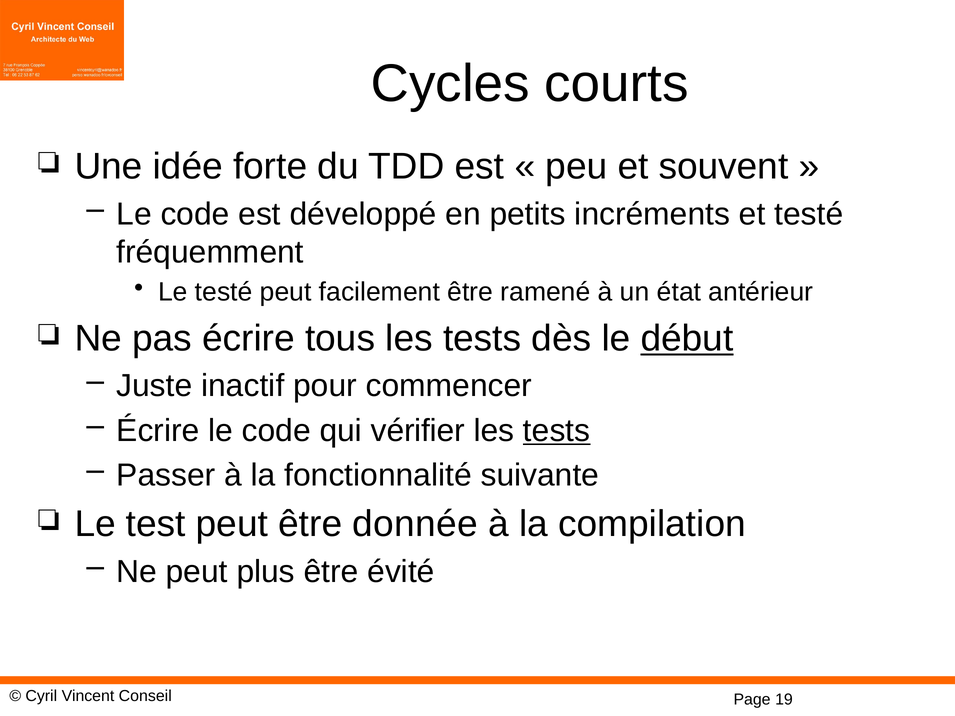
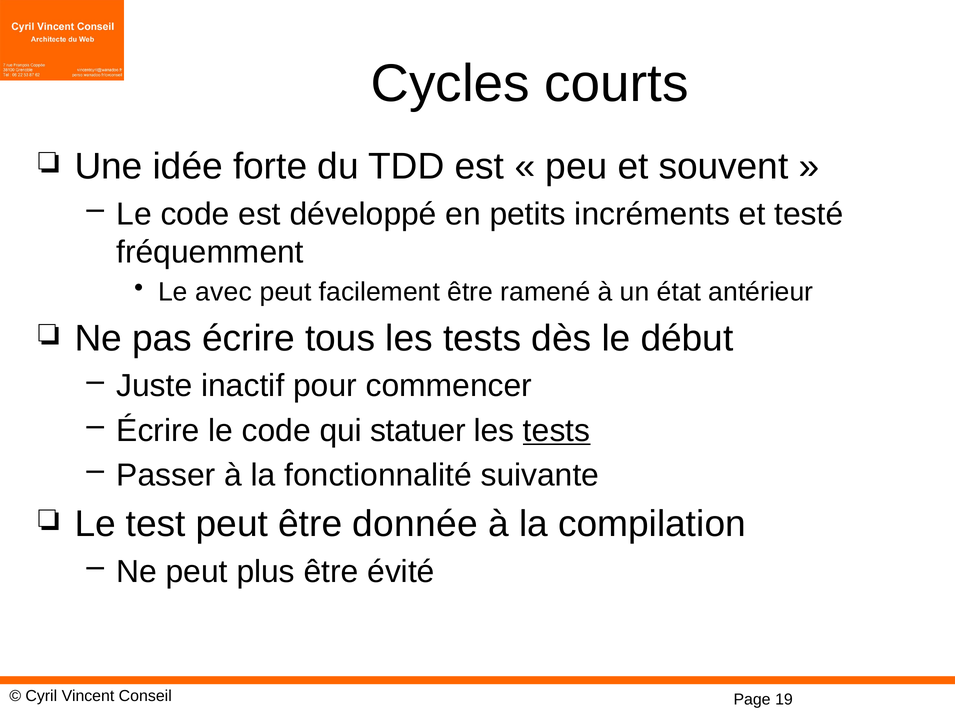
Le testé: testé -> avec
début underline: present -> none
vérifier: vérifier -> statuer
